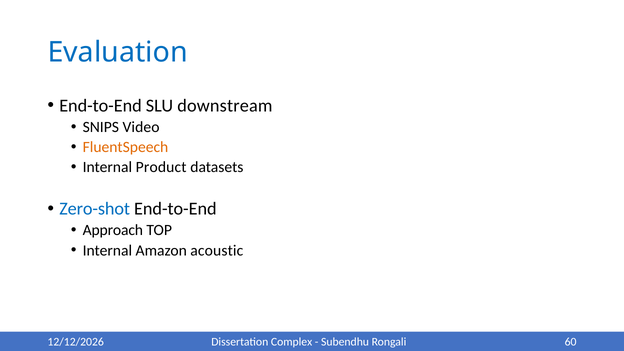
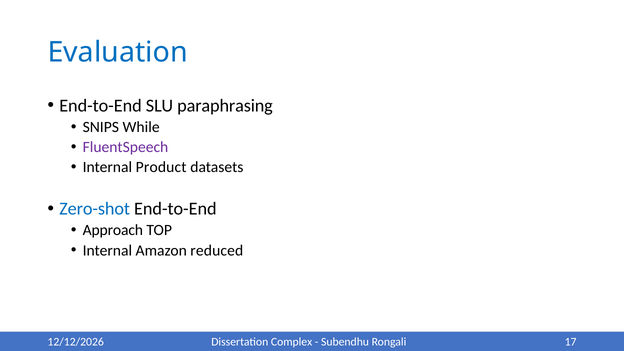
downstream: downstream -> paraphrasing
Video: Video -> While
FluentSpeech colour: orange -> purple
acoustic: acoustic -> reduced
60: 60 -> 17
